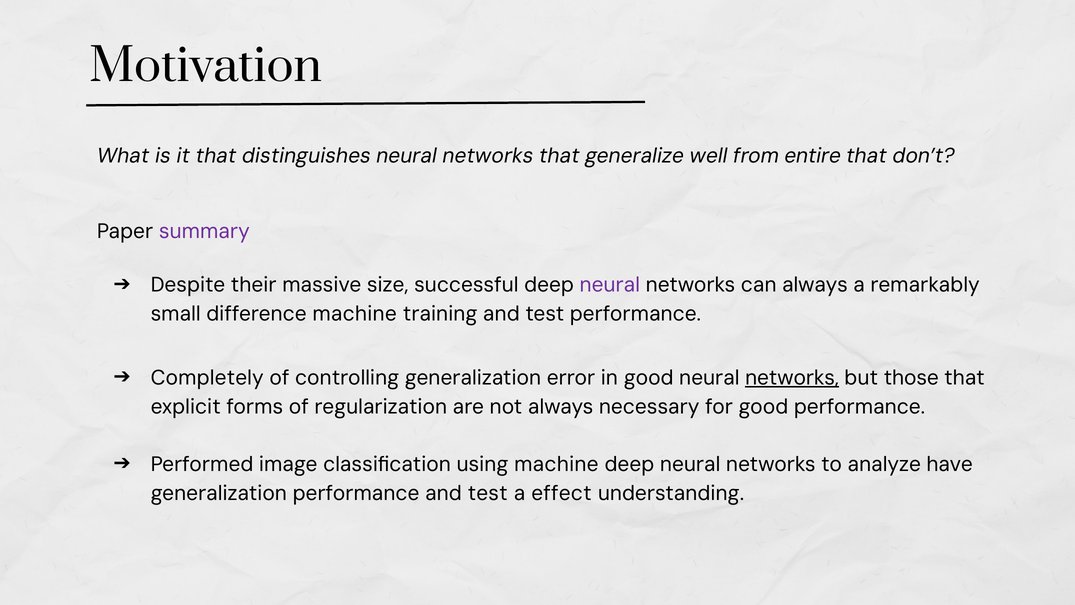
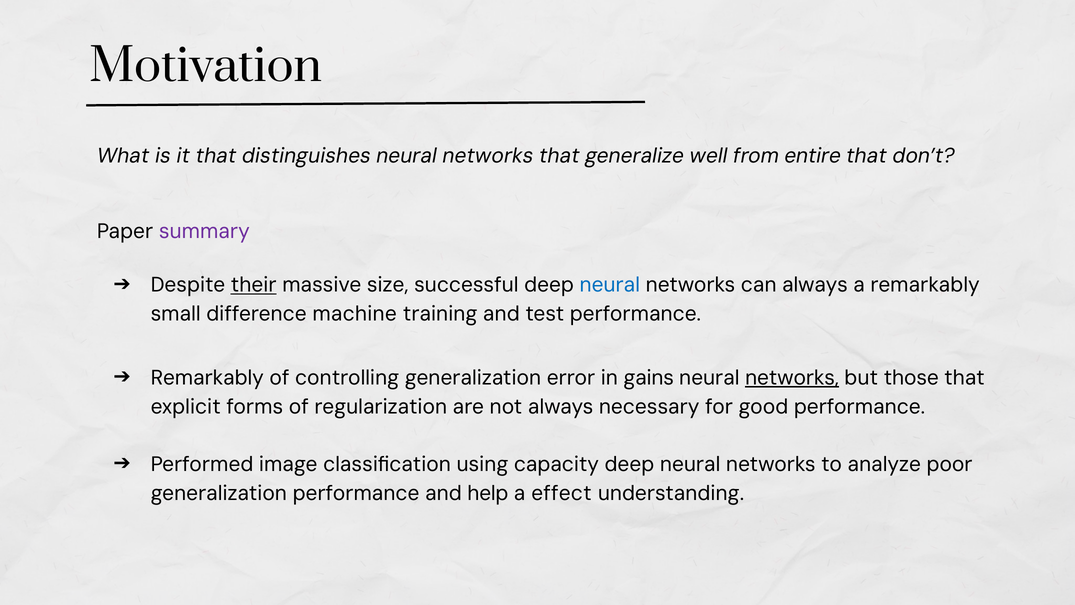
their underline: none -> present
neural at (610, 285) colour: purple -> blue
Completely at (207, 378): Completely -> Remarkably
in good: good -> gains
using machine: machine -> capacity
have: have -> poor
performance and test: test -> help
